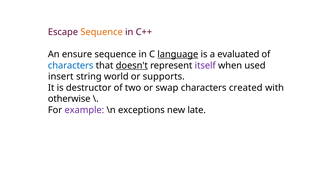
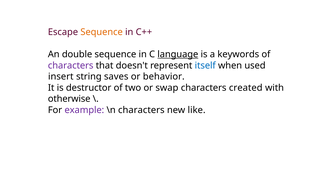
ensure: ensure -> double
evaluated: evaluated -> keywords
characters at (71, 65) colour: blue -> purple
doesn't underline: present -> none
itself colour: purple -> blue
world: world -> saves
supports: supports -> behavior
\n exceptions: exceptions -> characters
late: late -> like
